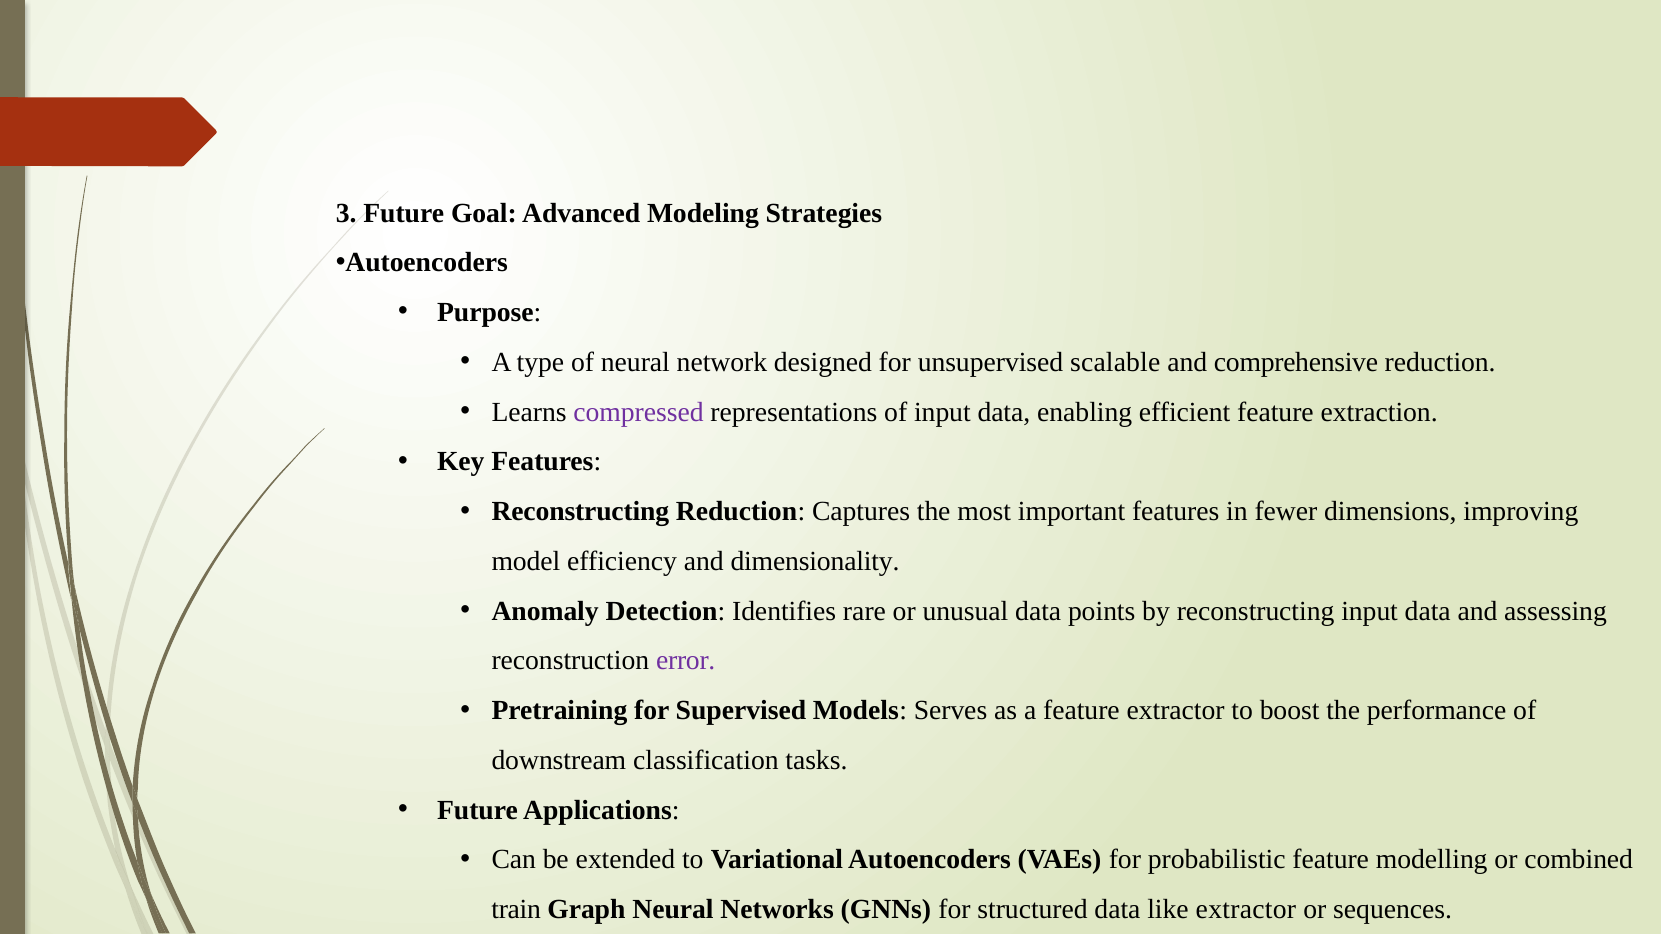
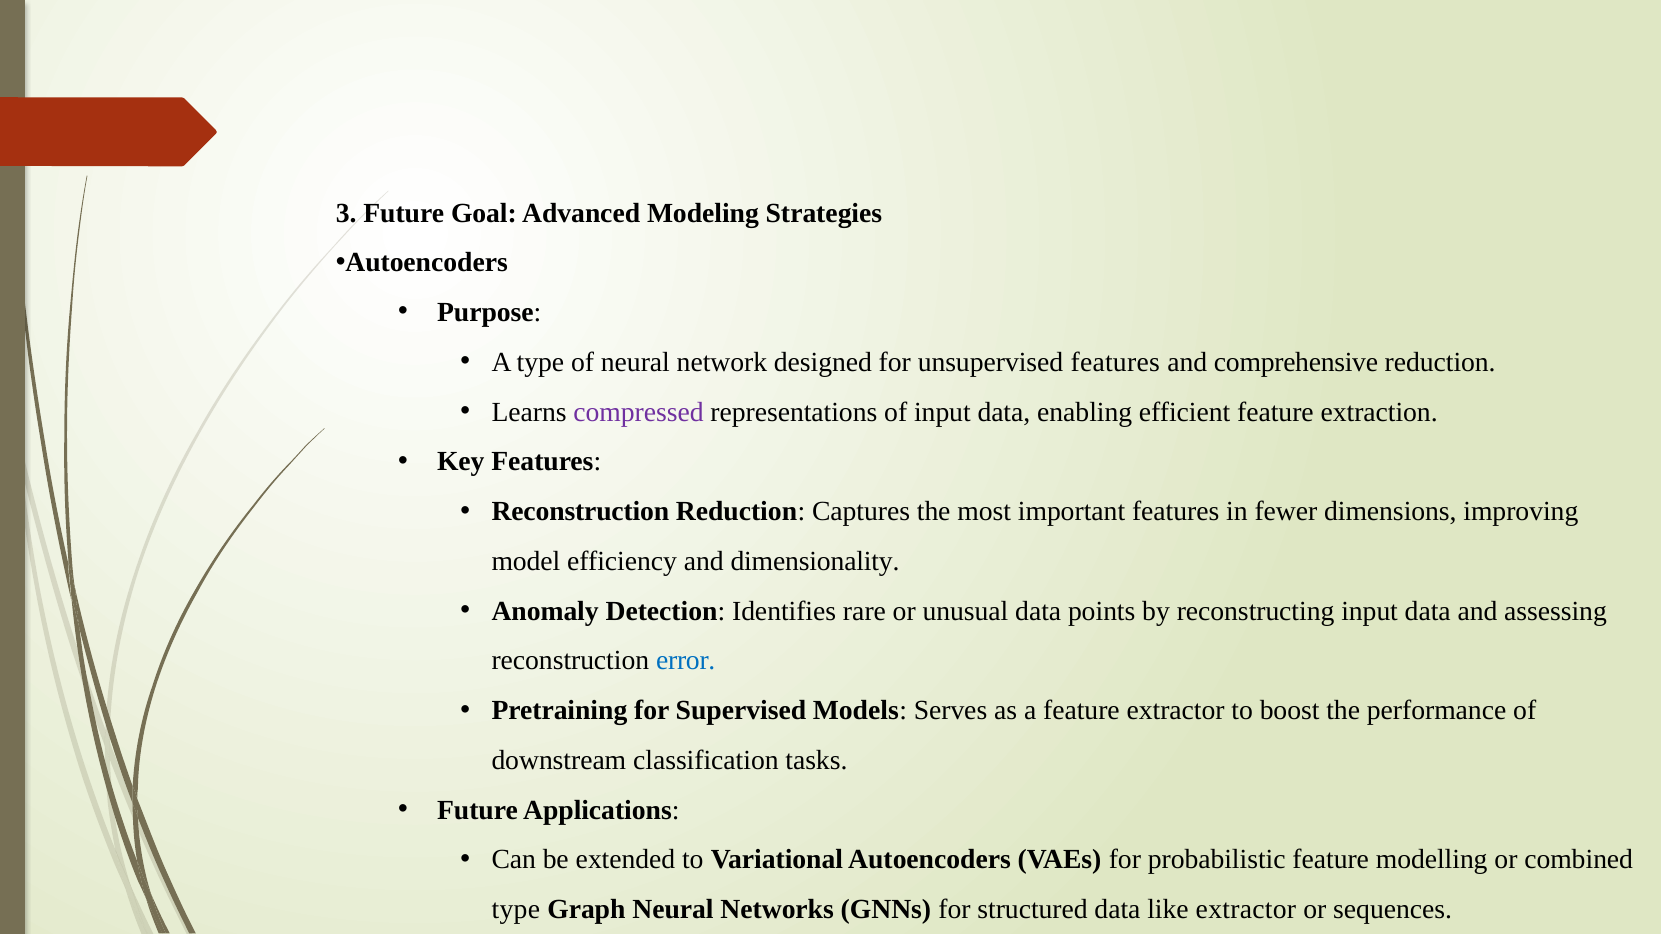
unsupervised scalable: scalable -> features
Reconstructing at (580, 512): Reconstructing -> Reconstruction
error colour: purple -> blue
train at (516, 910): train -> type
